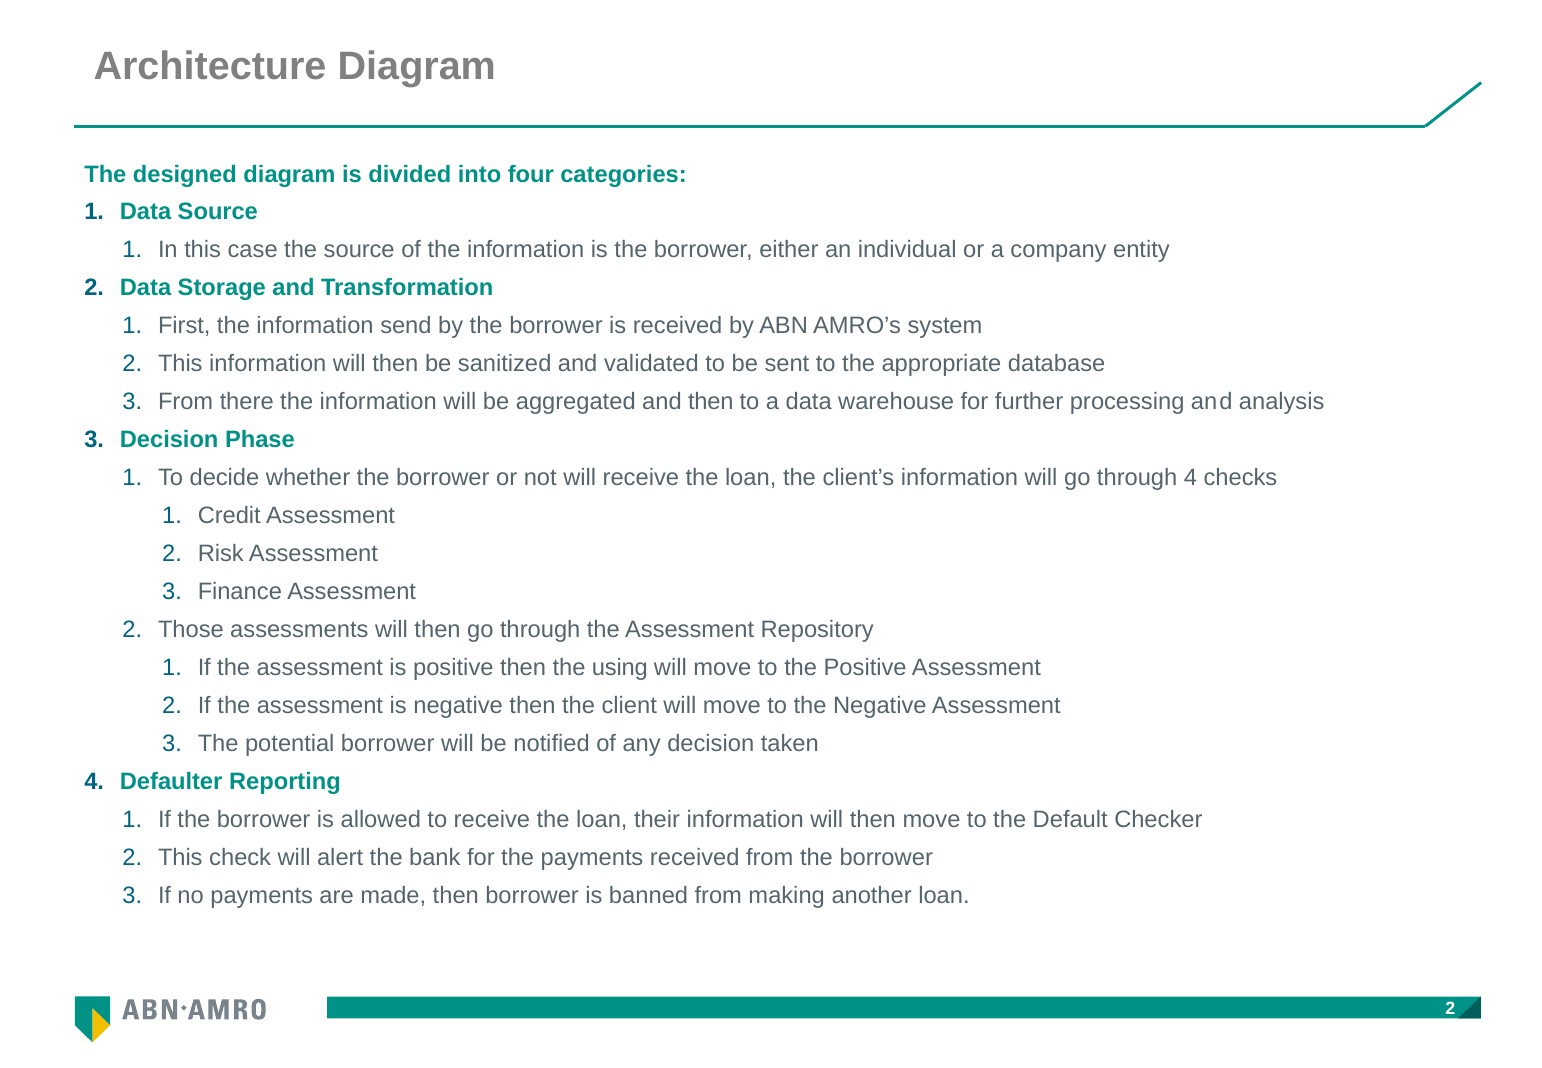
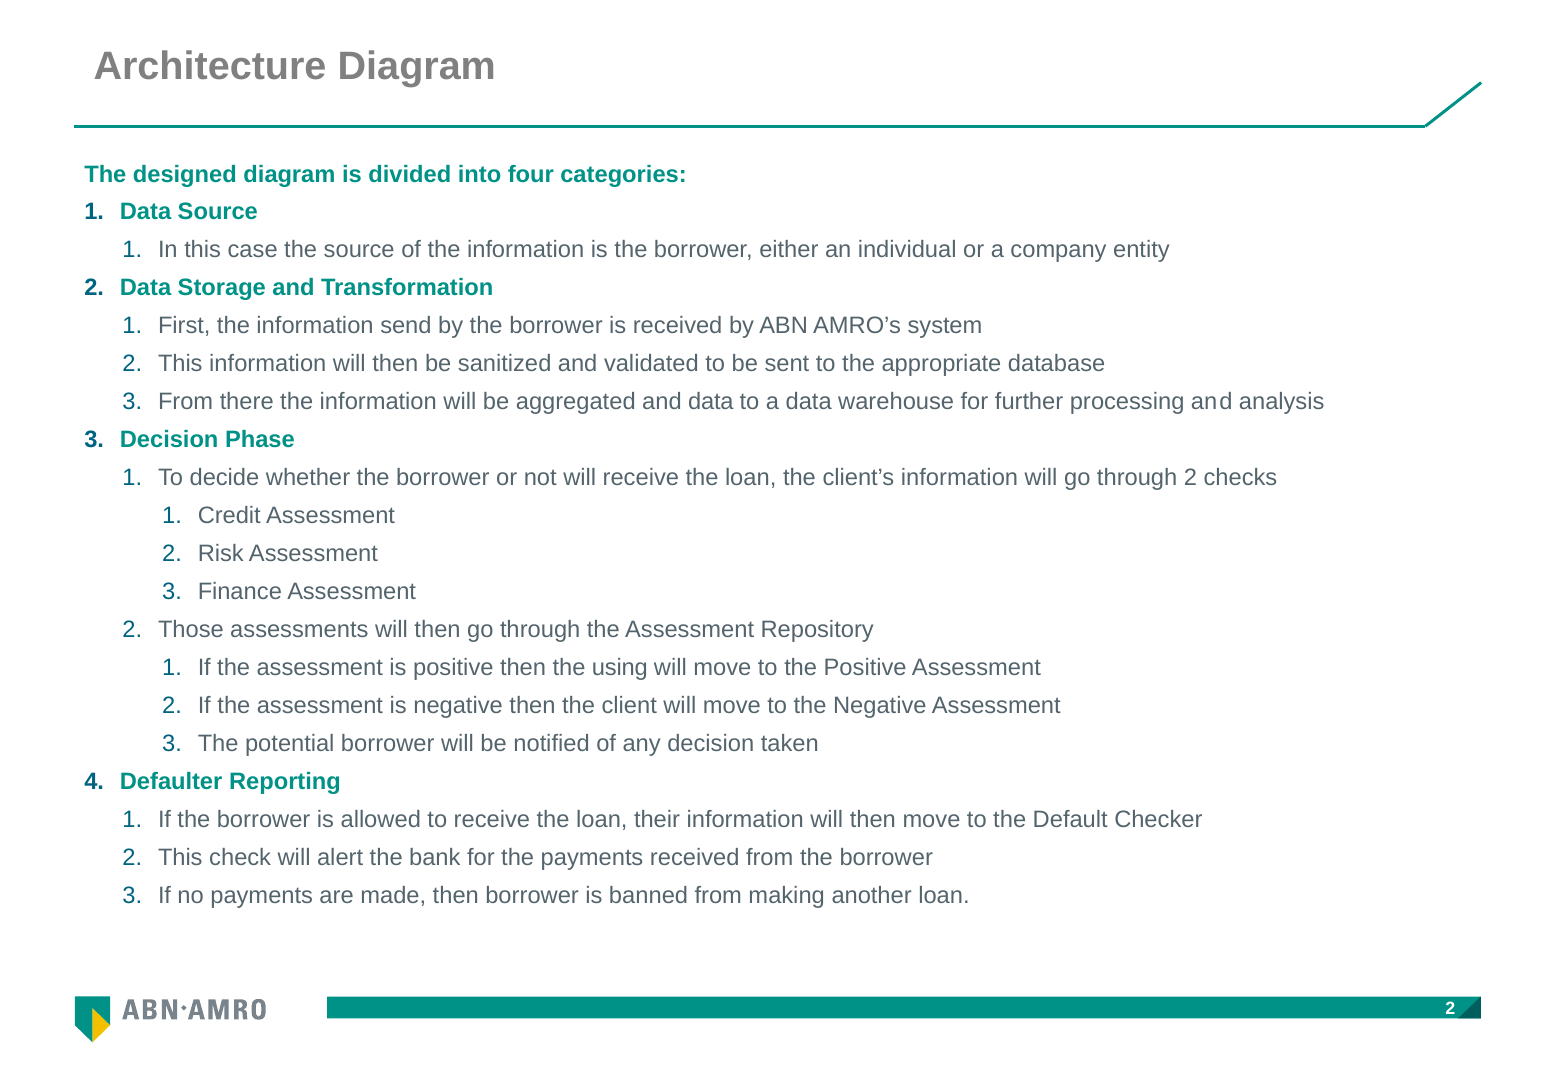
and then: then -> data
through 4: 4 -> 2
